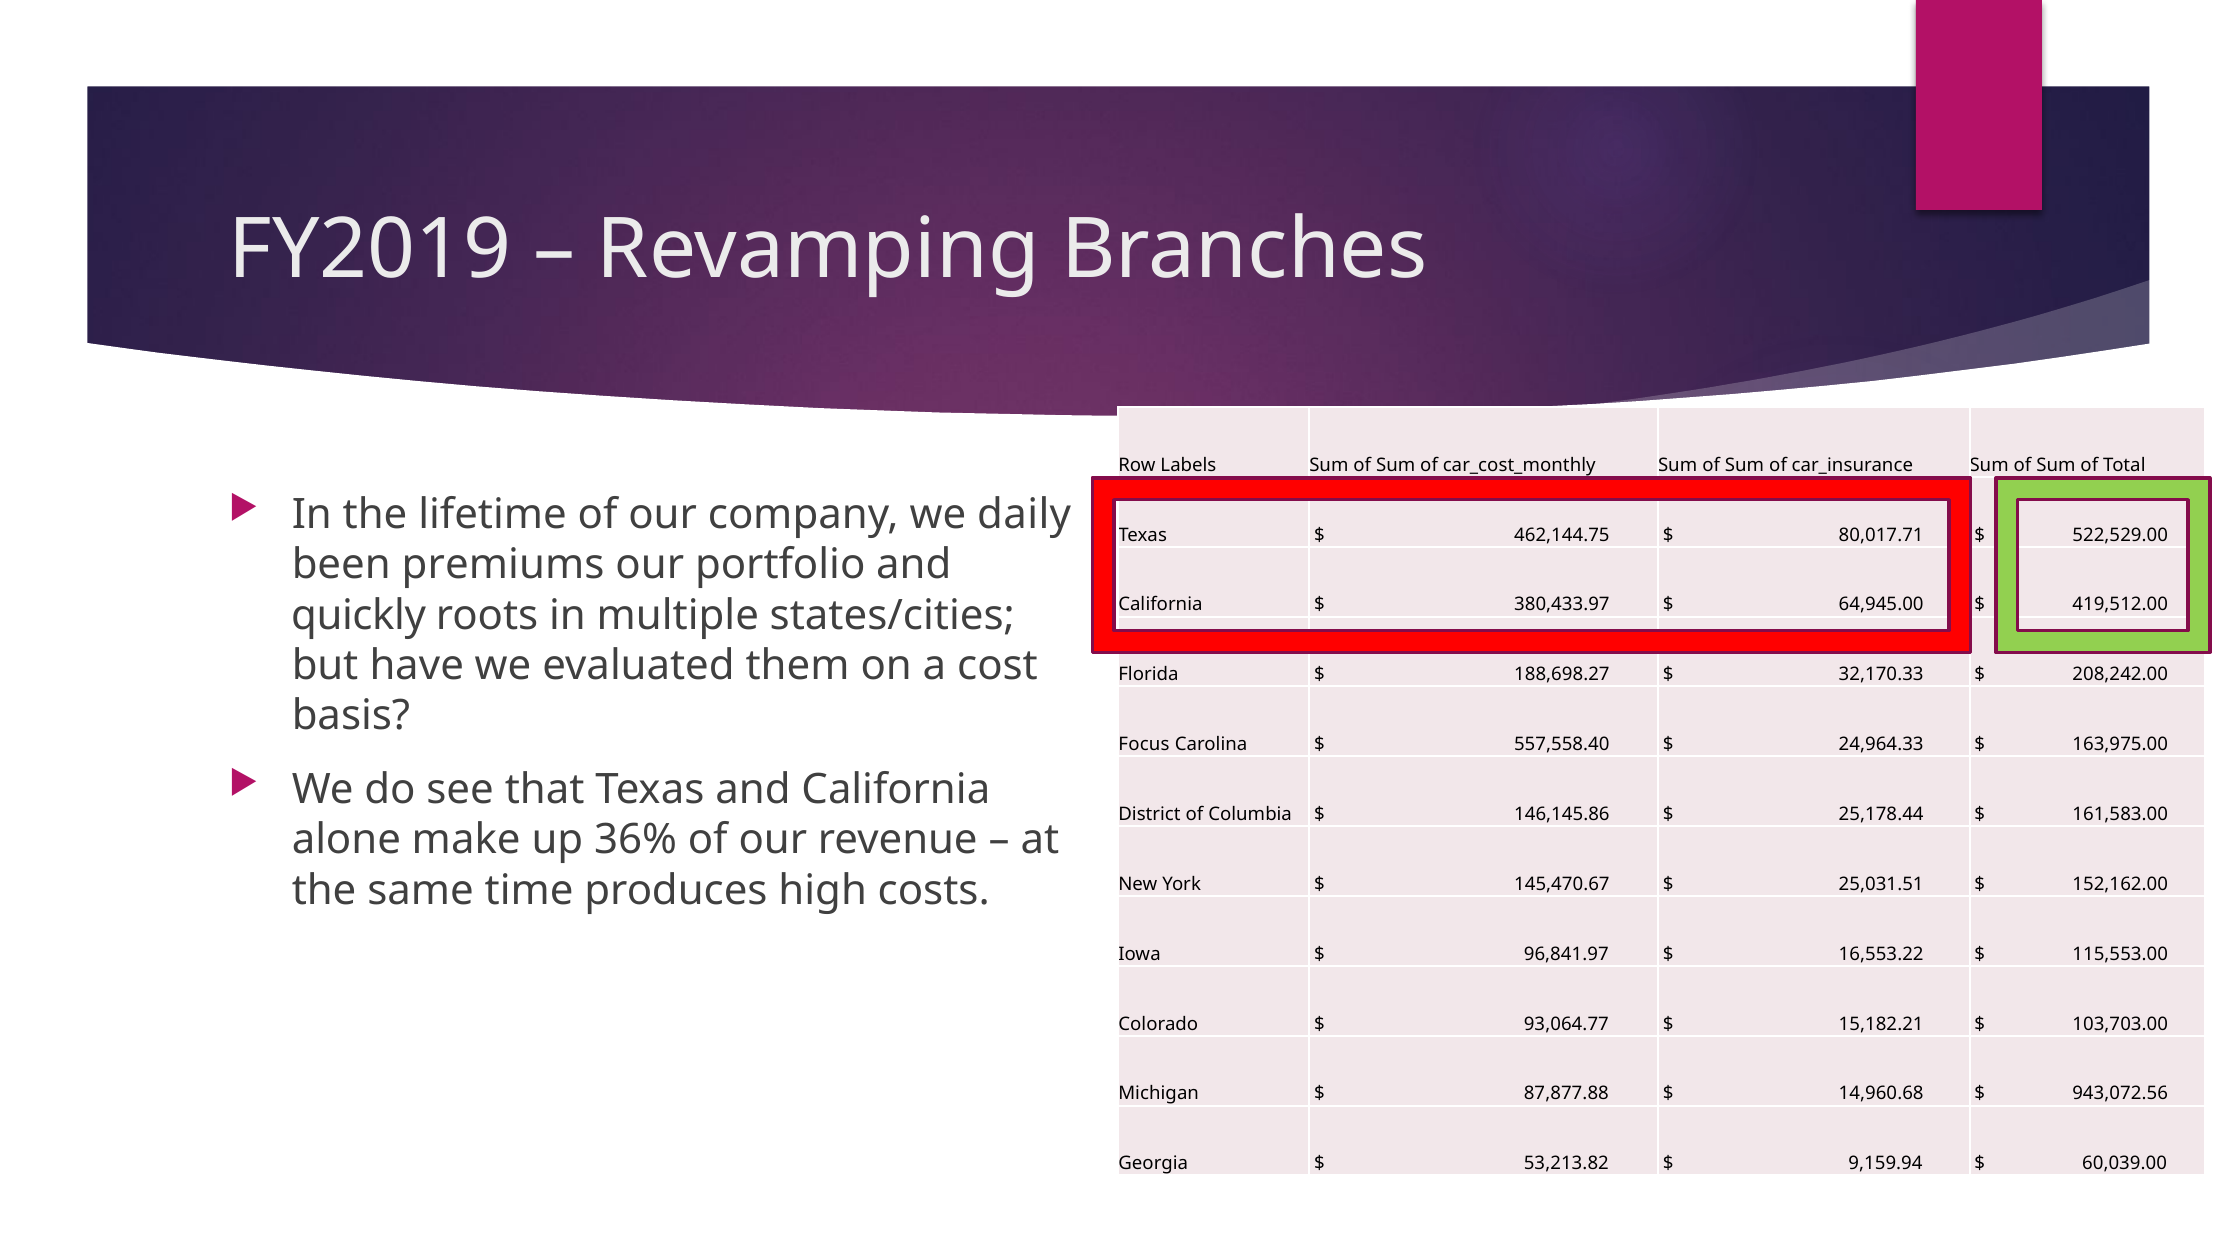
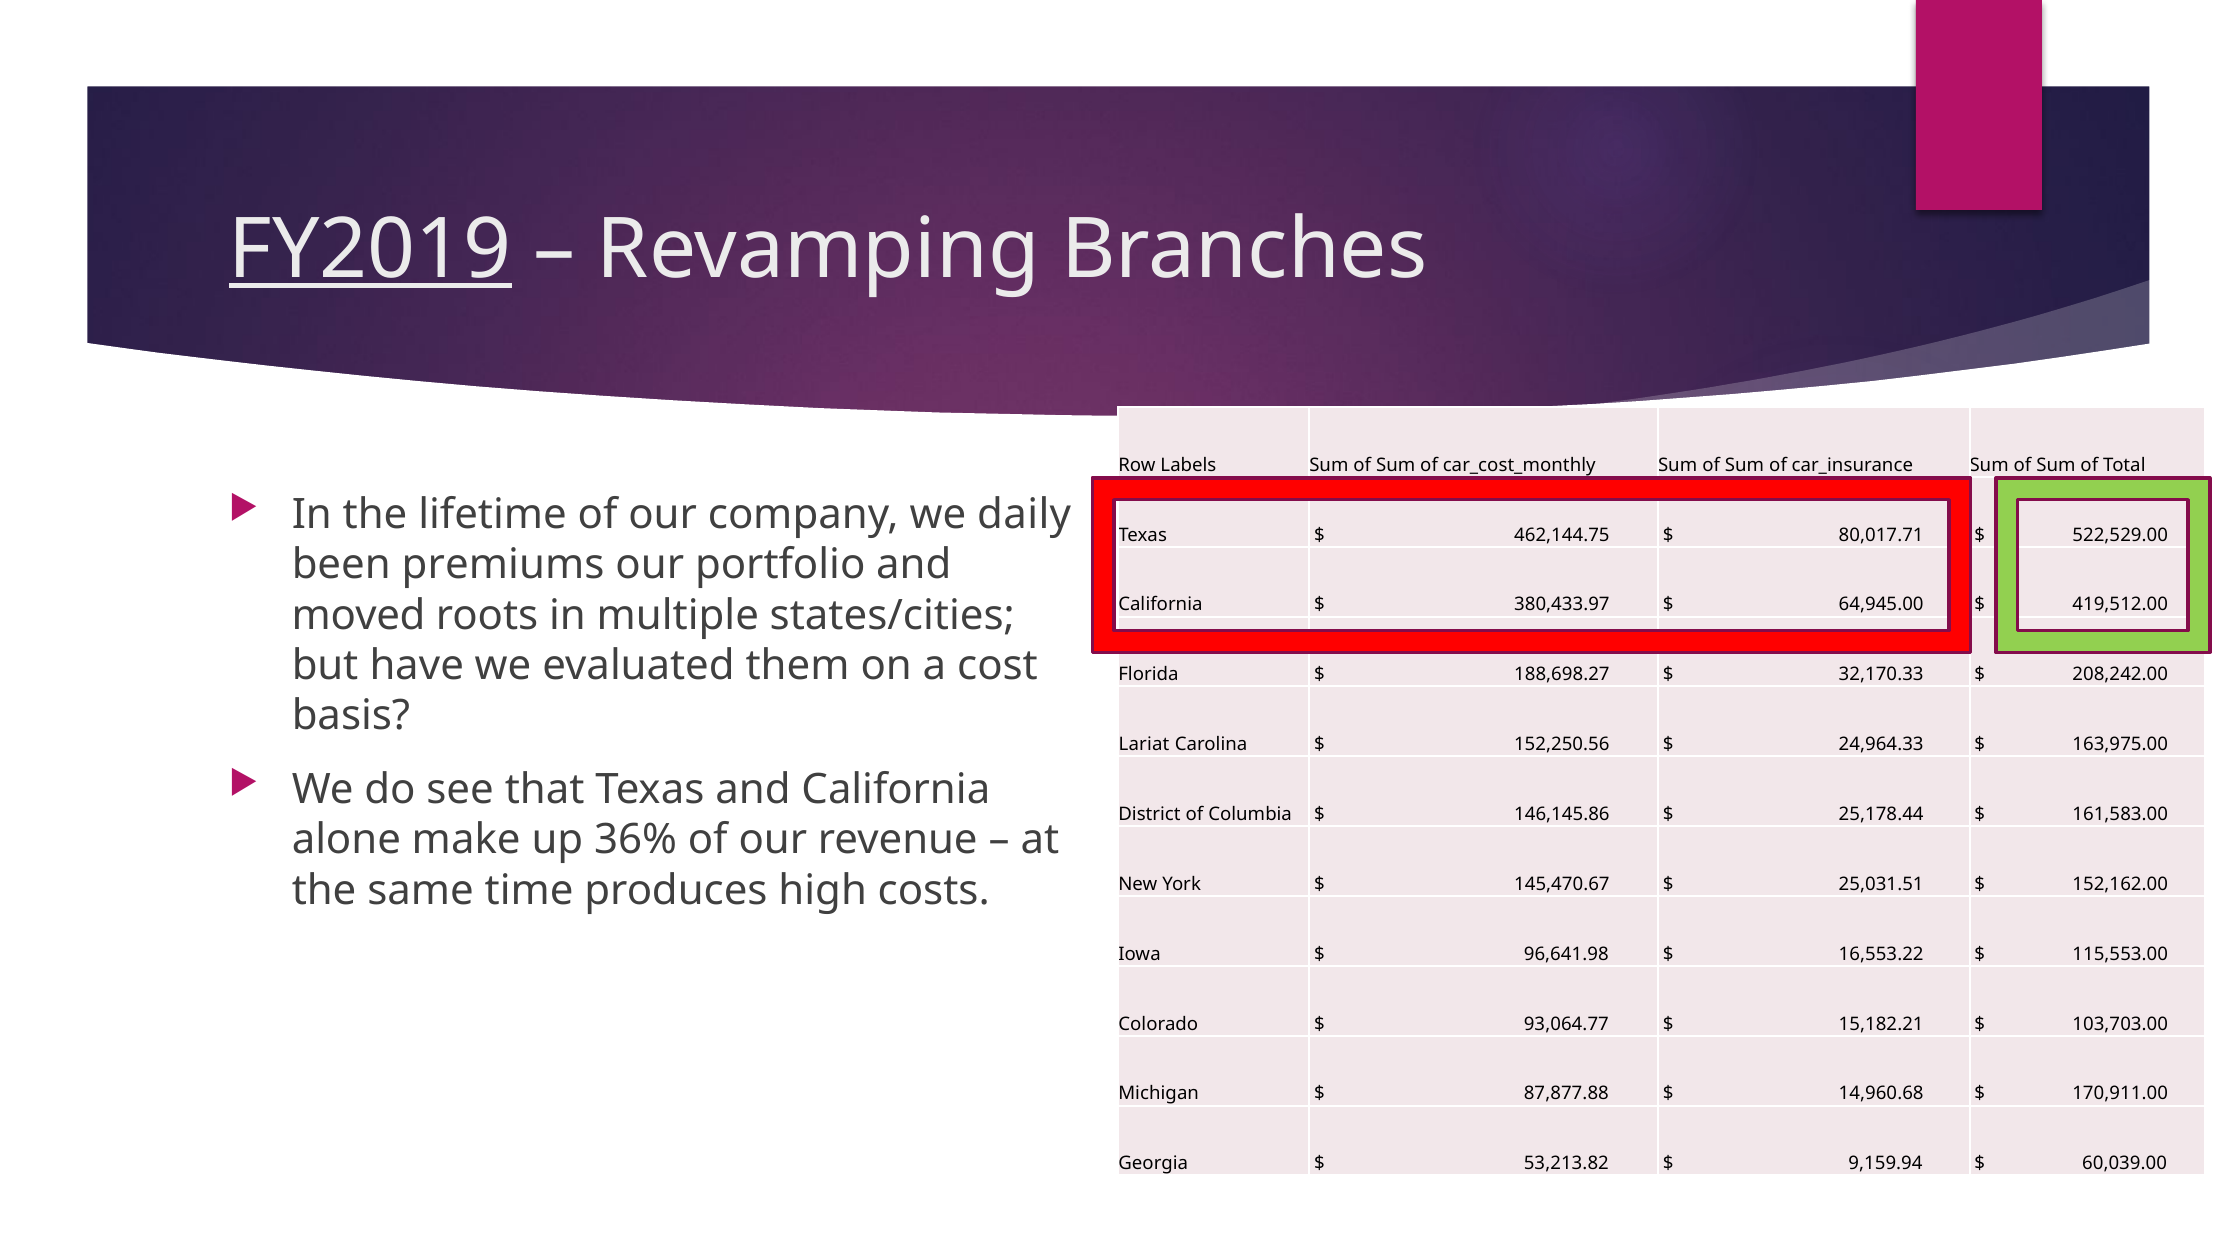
FY2019 underline: none -> present
quickly: quickly -> moved
Focus: Focus -> Lariat
557,558.40: 557,558.40 -> 152,250.56
96,841.97: 96,841.97 -> 96,641.98
943,072.56: 943,072.56 -> 170,911.00
